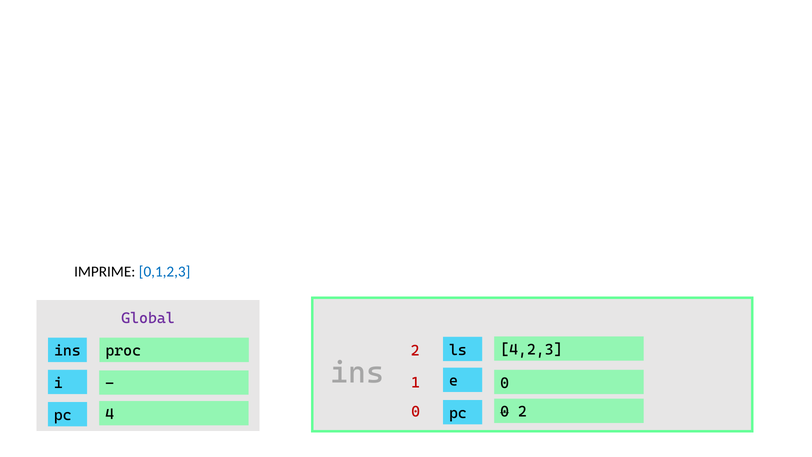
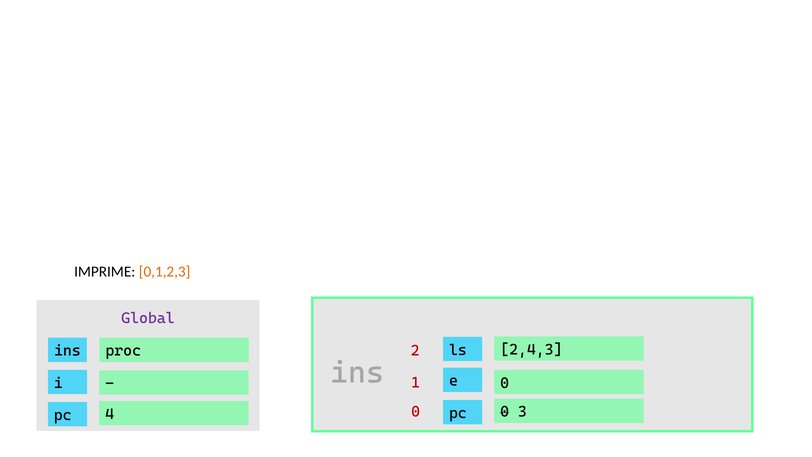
0,1,2,3 colour: blue -> orange
4,2,3: 4,2,3 -> 2,4,3
0 2: 2 -> 3
